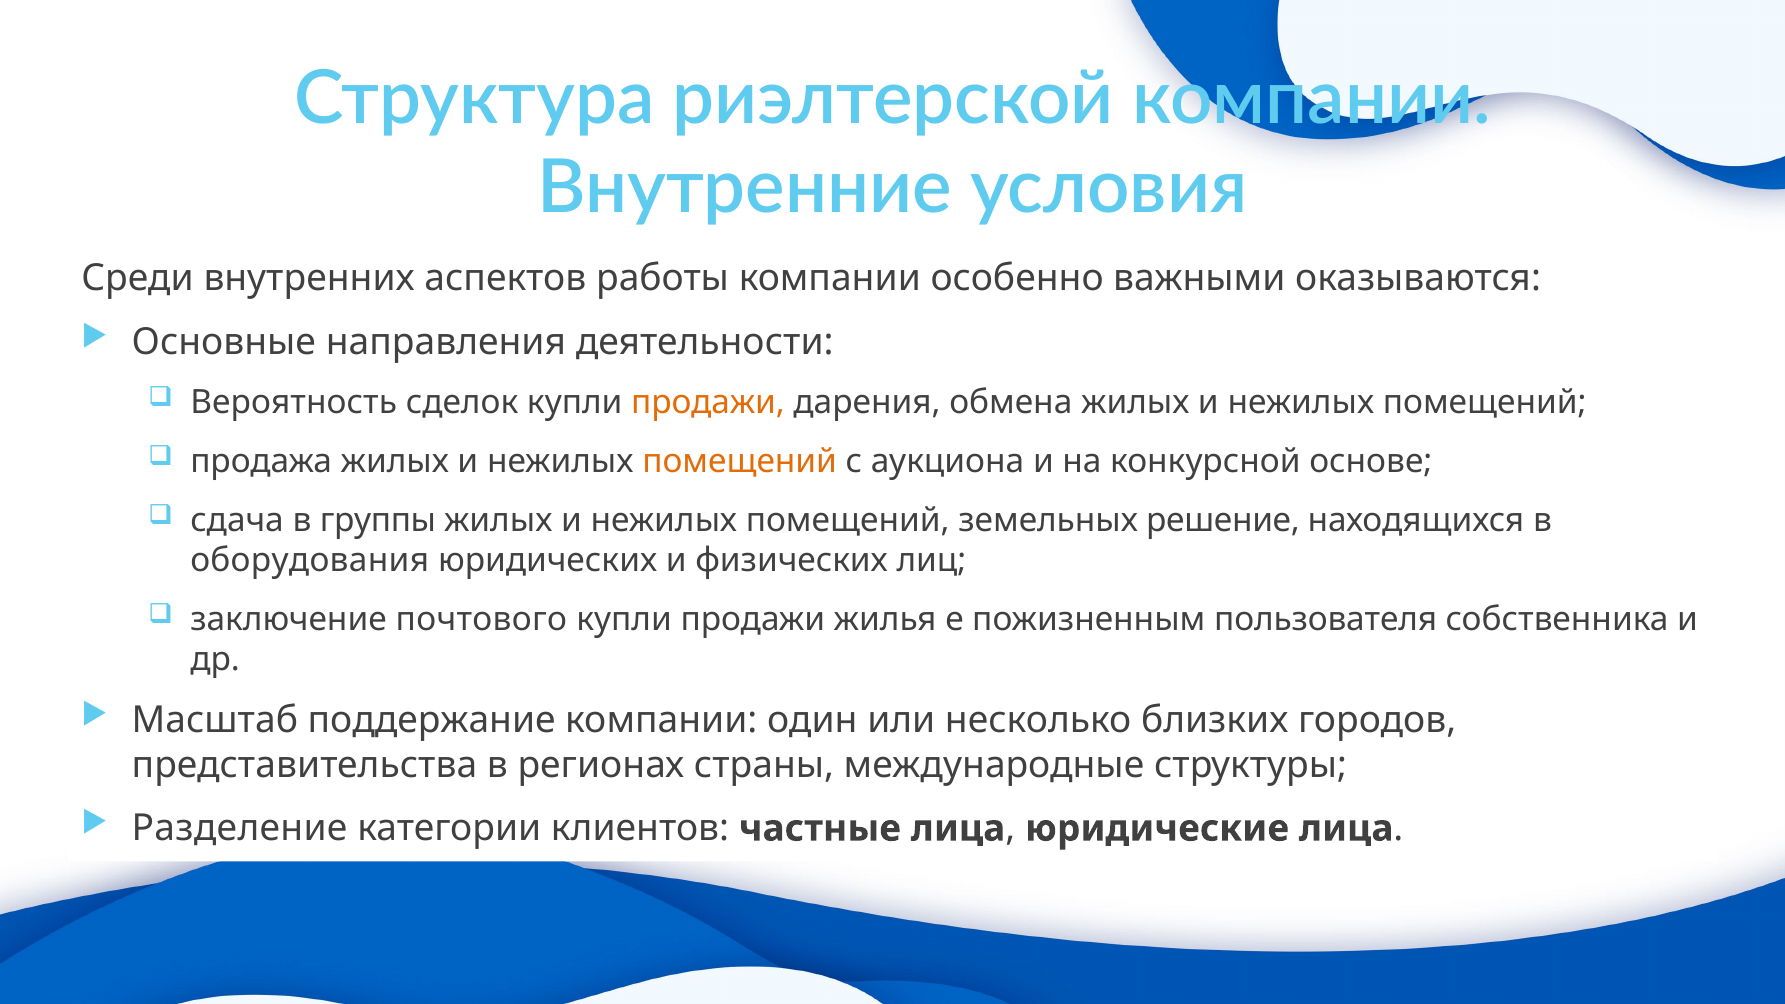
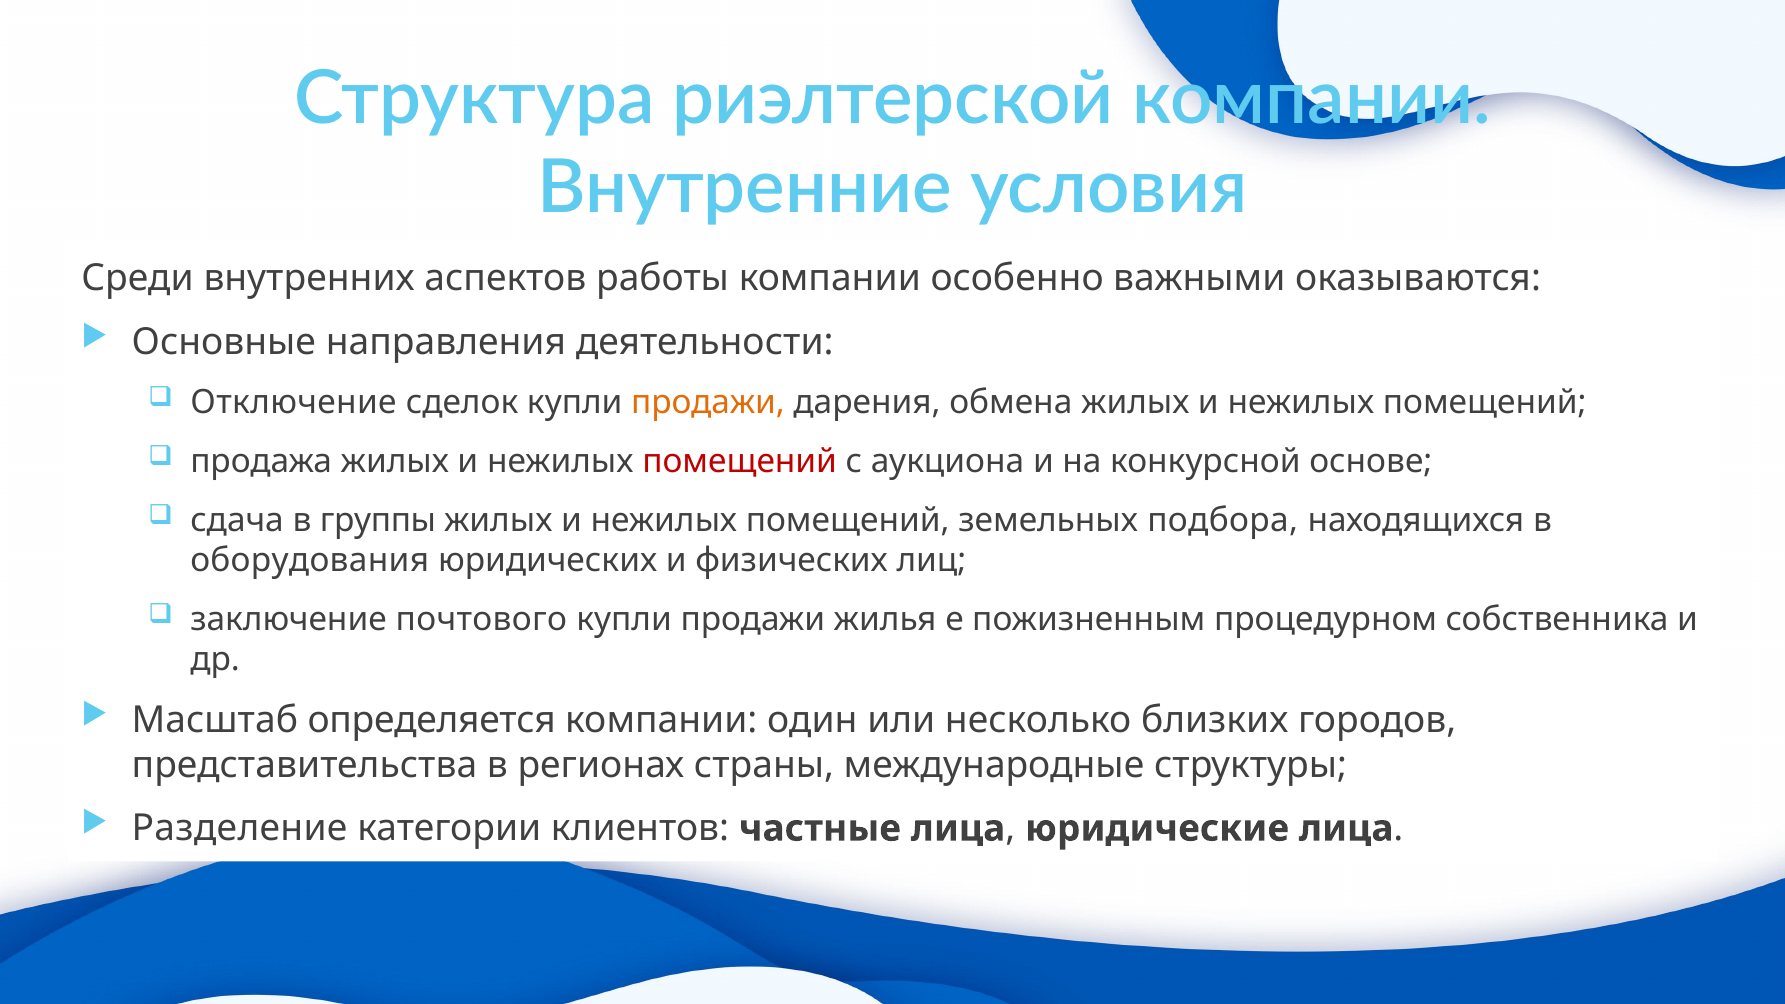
Вероятность: Вероятность -> Отключение
помещений at (740, 461) colour: orange -> red
решение: решение -> подбора
пользователя: пользователя -> процедурном
поддержание: поддержание -> определяется
